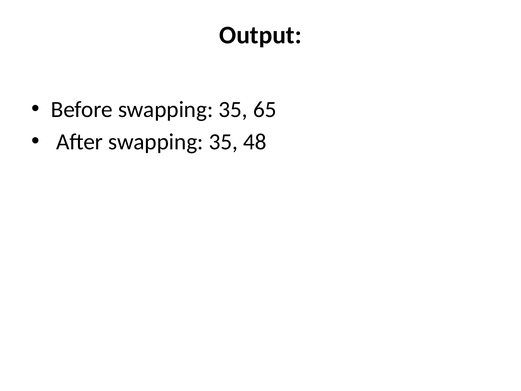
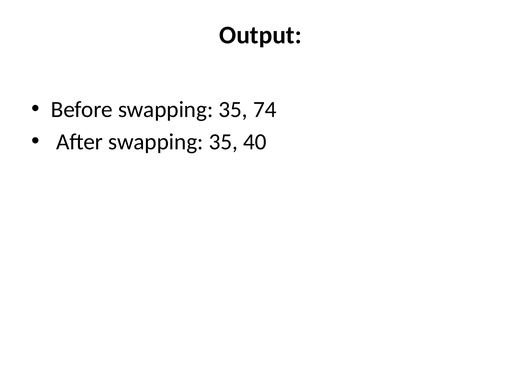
65: 65 -> 74
48: 48 -> 40
